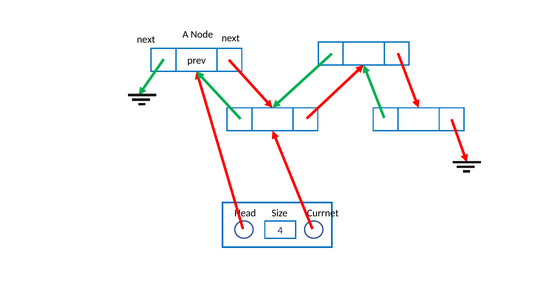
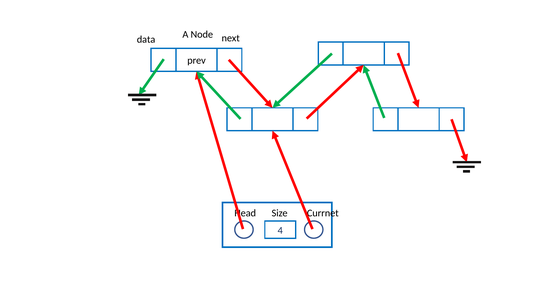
next at (146, 40): next -> data
